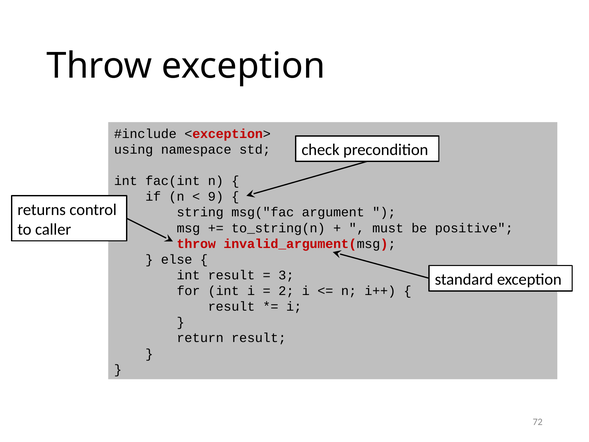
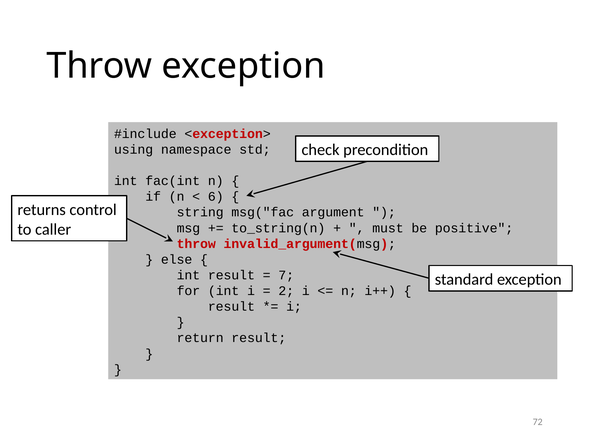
9: 9 -> 6
3: 3 -> 7
